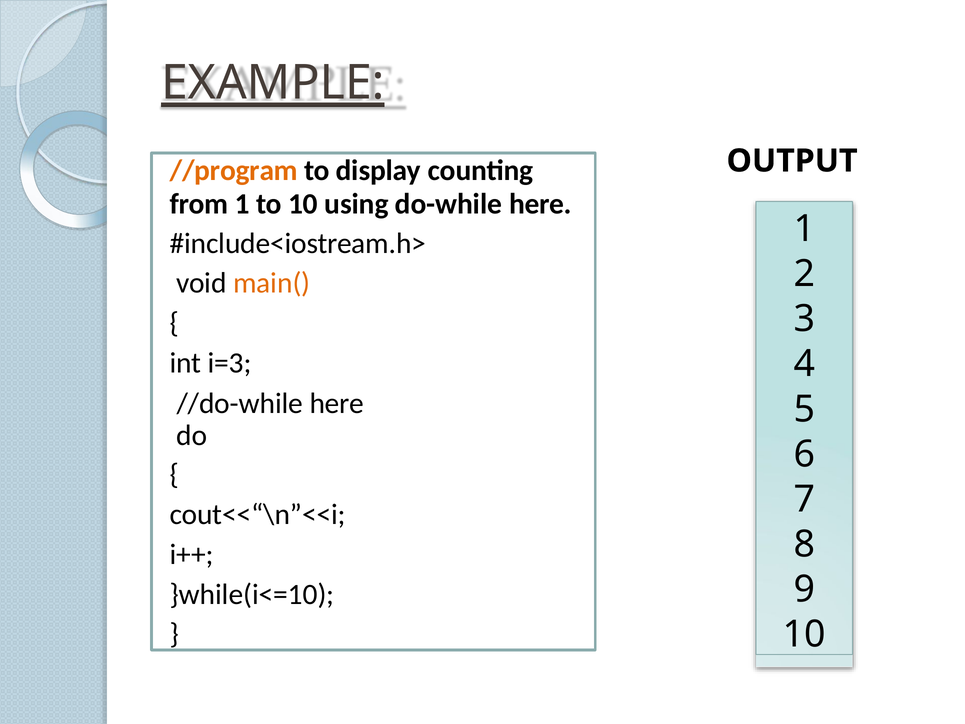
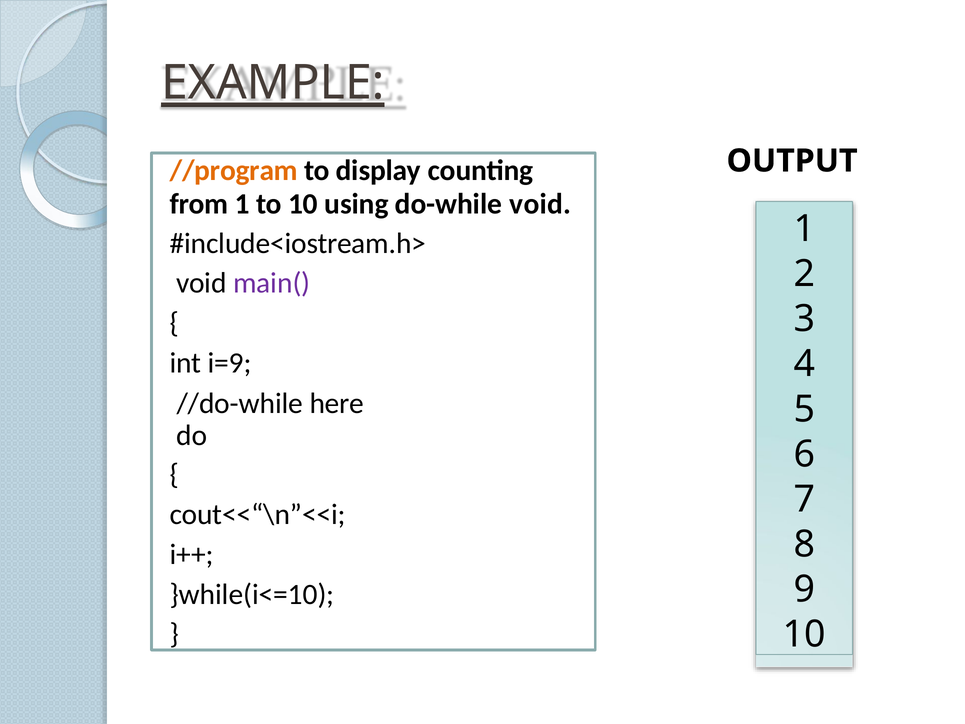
do-while here: here -> void
main( colour: orange -> purple
i=3: i=3 -> i=9
